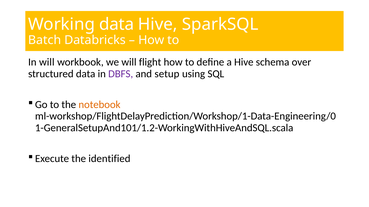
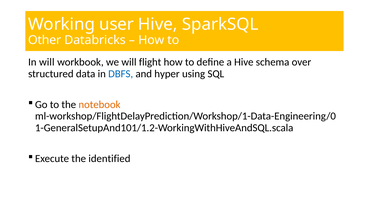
Working data: data -> user
Batch: Batch -> Other
DBFS colour: purple -> blue
setup: setup -> hyper
